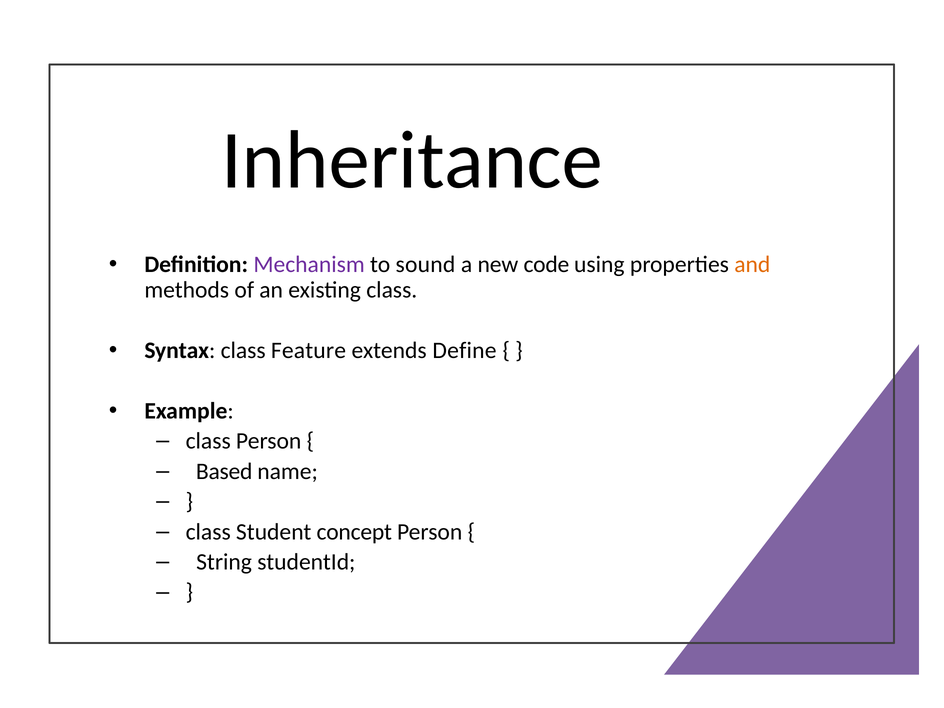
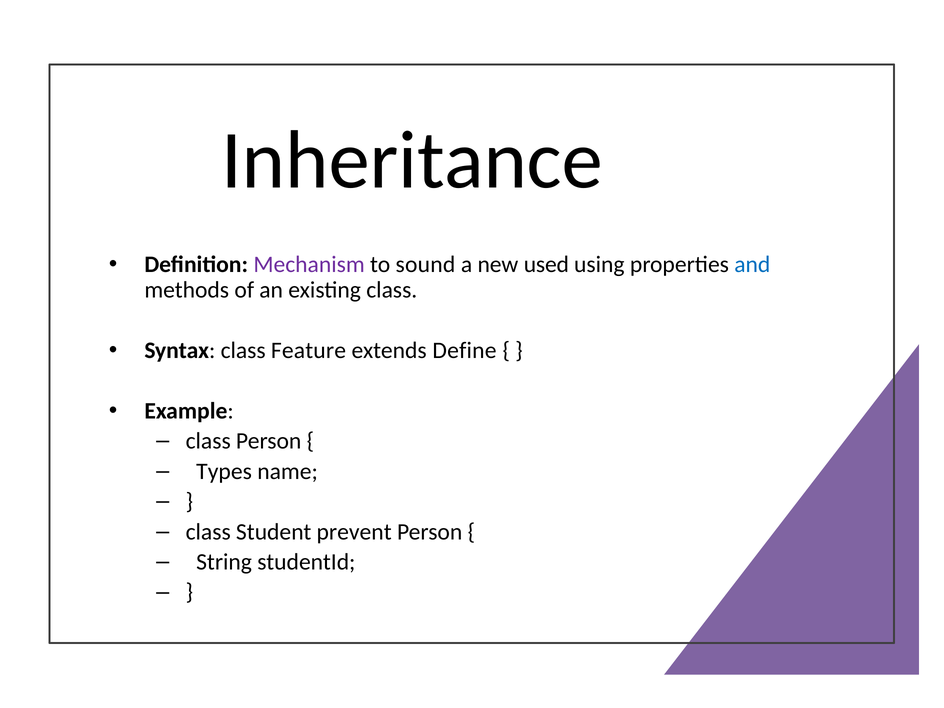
code: code -> used
and colour: orange -> blue
Based: Based -> Types
concept: concept -> prevent
